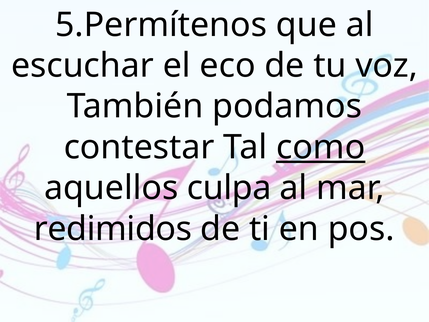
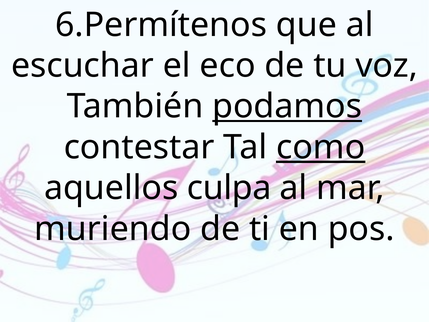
5.Permítenos: 5.Permítenos -> 6.Permítenos
podamos underline: none -> present
redimidos: redimidos -> muriendo
